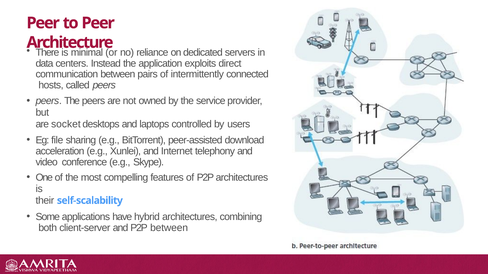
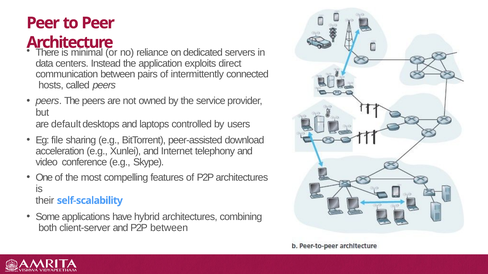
socket: socket -> default
